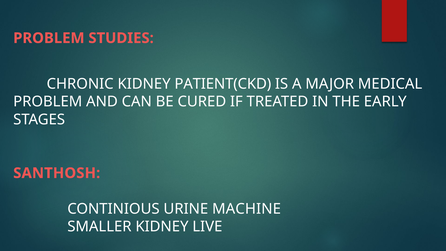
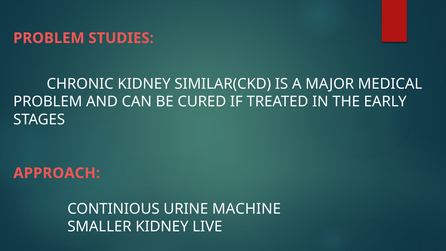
PATIENT(CKD: PATIENT(CKD -> SIMILAR(CKD
SANTHOSH: SANTHOSH -> APPROACH
